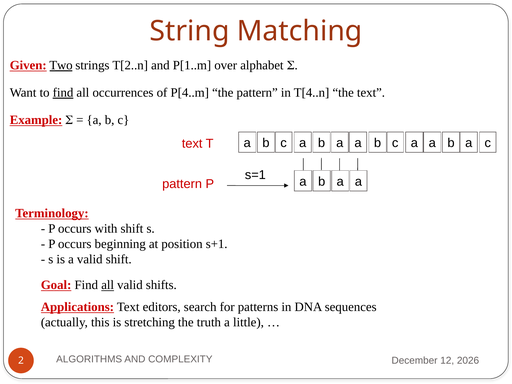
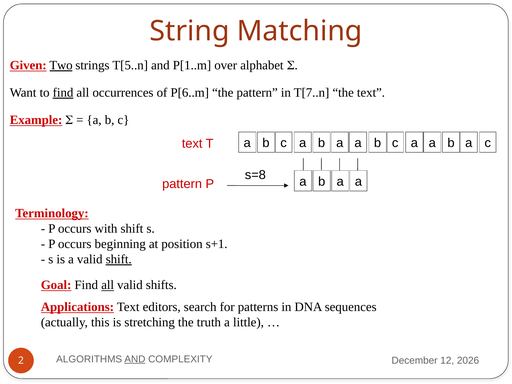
T[2..n: T[2..n -> T[5..n
P[4..m: P[4..m -> P[6..m
T[4..n: T[4..n -> T[7..n
s=1: s=1 -> s=8
shift at (119, 259) underline: none -> present
AND at (135, 359) underline: none -> present
